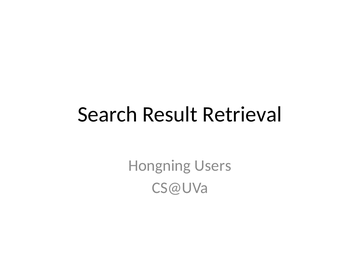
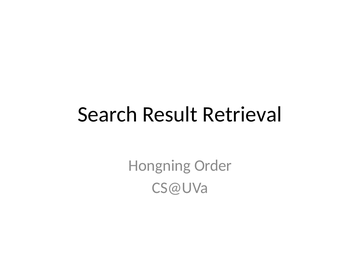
Users: Users -> Order
